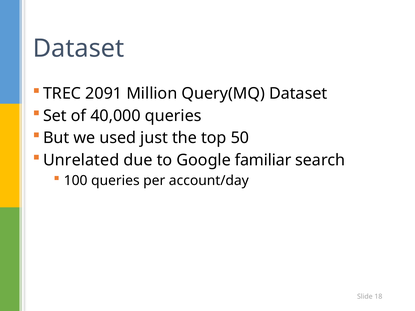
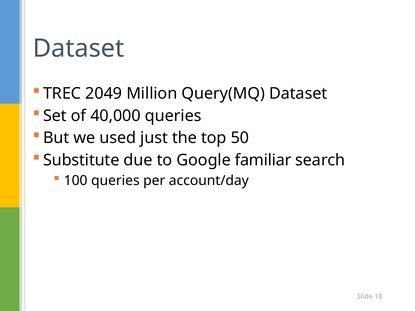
2091: 2091 -> 2049
Unrelated: Unrelated -> Substitute
